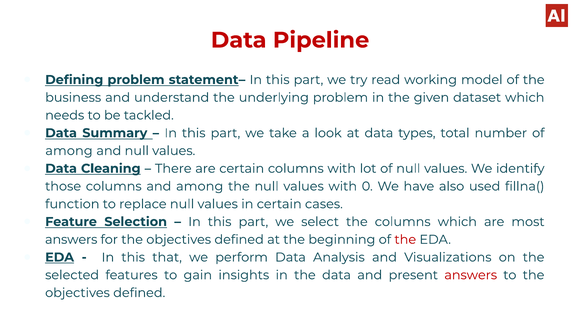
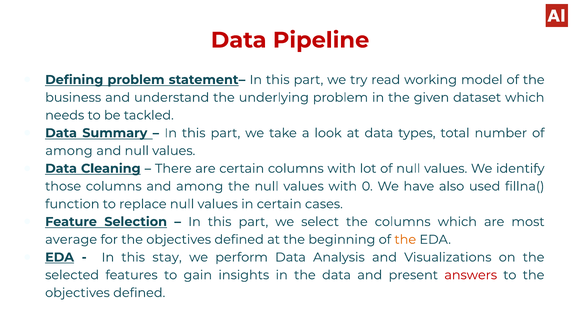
answers at (71, 240): answers -> average
the at (405, 240) colour: red -> orange
that: that -> stay
